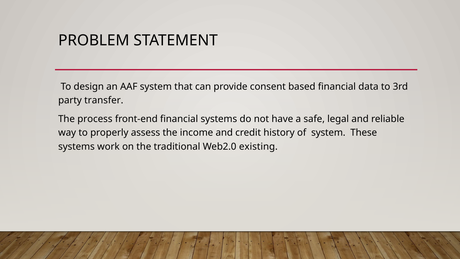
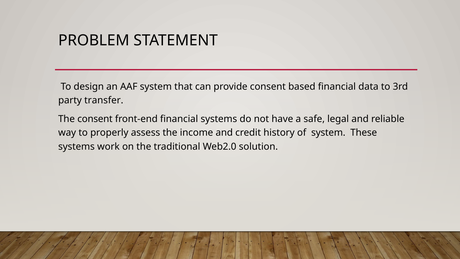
The process: process -> consent
existing: existing -> solution
